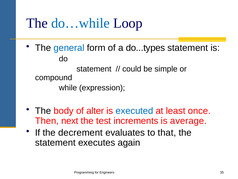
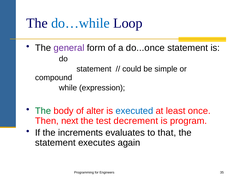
general colour: blue -> purple
do...types: do...types -> do...once
The at (43, 111) colour: black -> green
increments: increments -> decrement
average: average -> program
decrement: decrement -> increments
